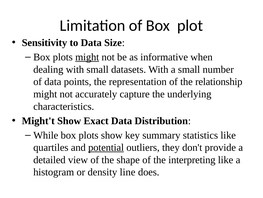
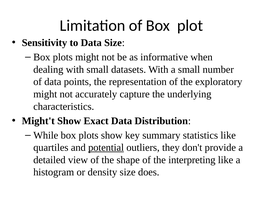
might at (87, 57) underline: present -> none
relationship: relationship -> exploratory
density line: line -> size
